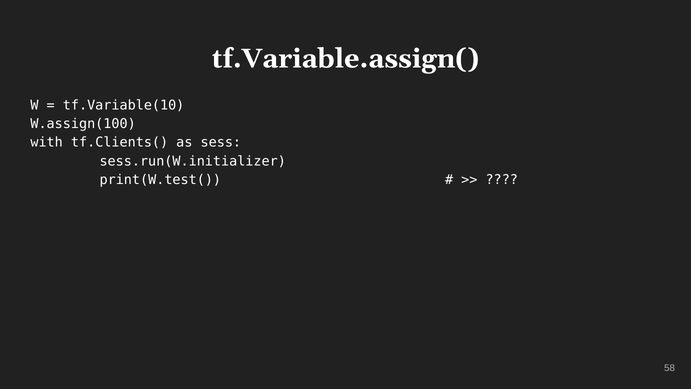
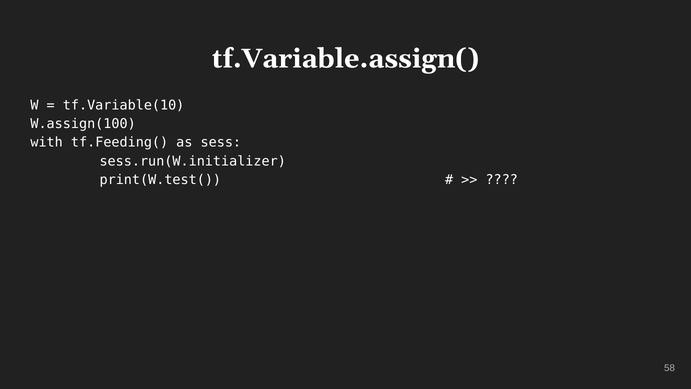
tf.Clients(: tf.Clients( -> tf.Feeding(
